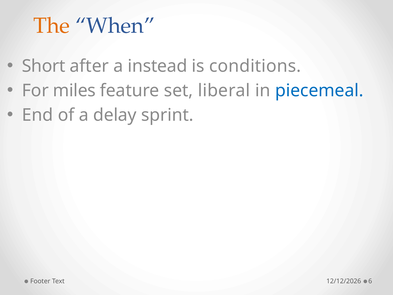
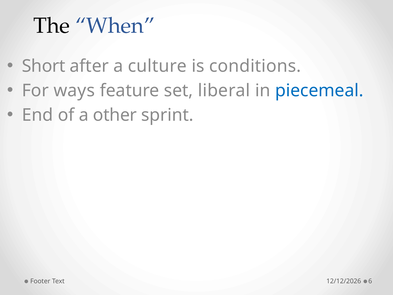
The colour: orange -> black
instead: instead -> culture
miles: miles -> ways
delay: delay -> other
